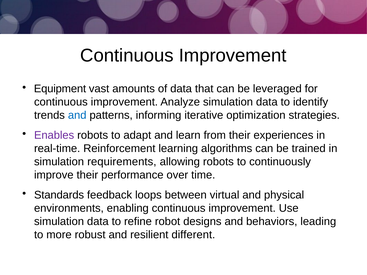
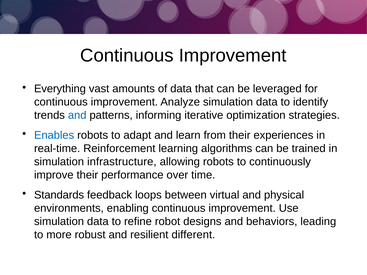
Equipment: Equipment -> Everything
Enables colour: purple -> blue
requirements: requirements -> infrastructure
